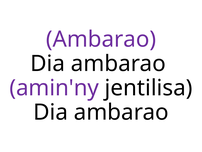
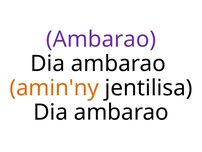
amin'ny colour: purple -> orange
